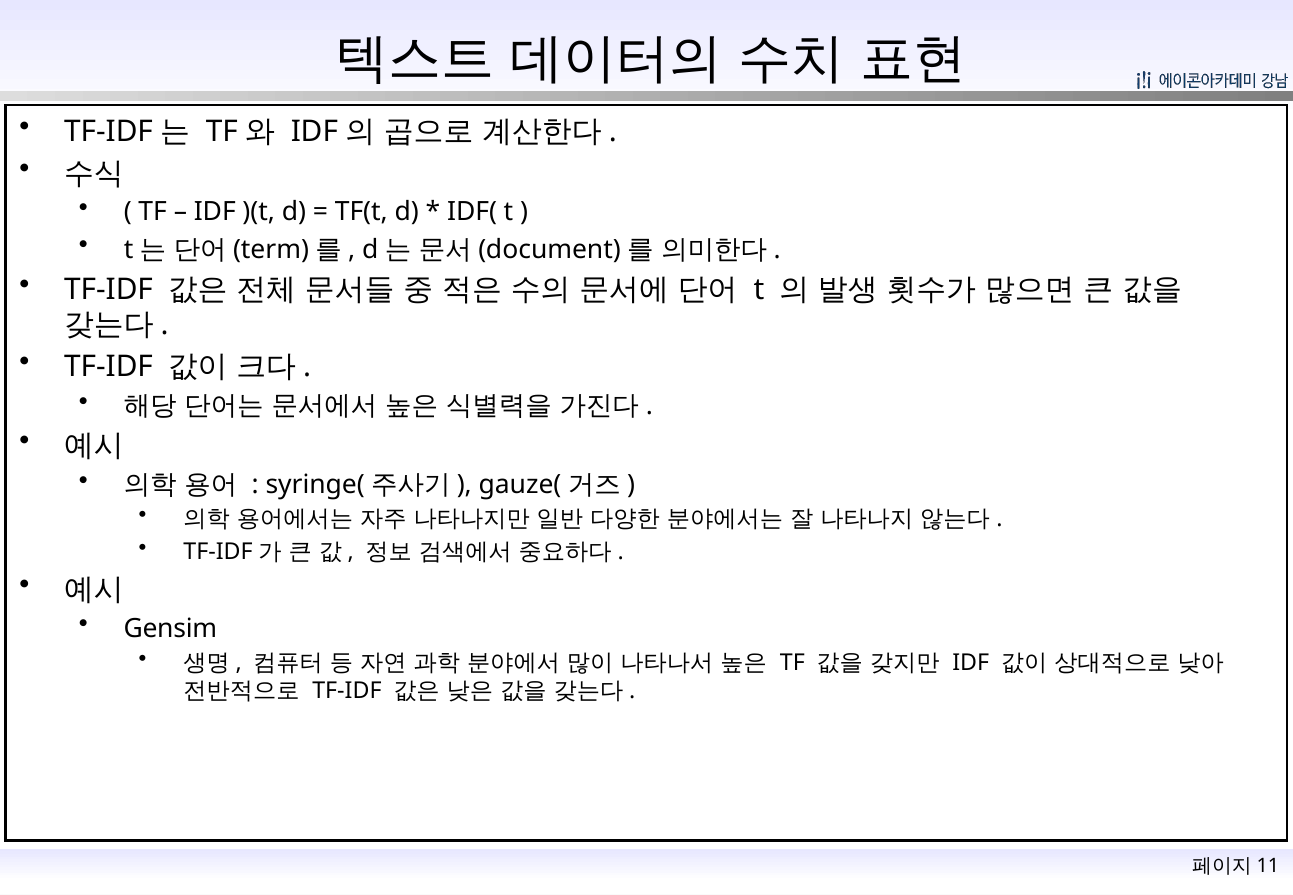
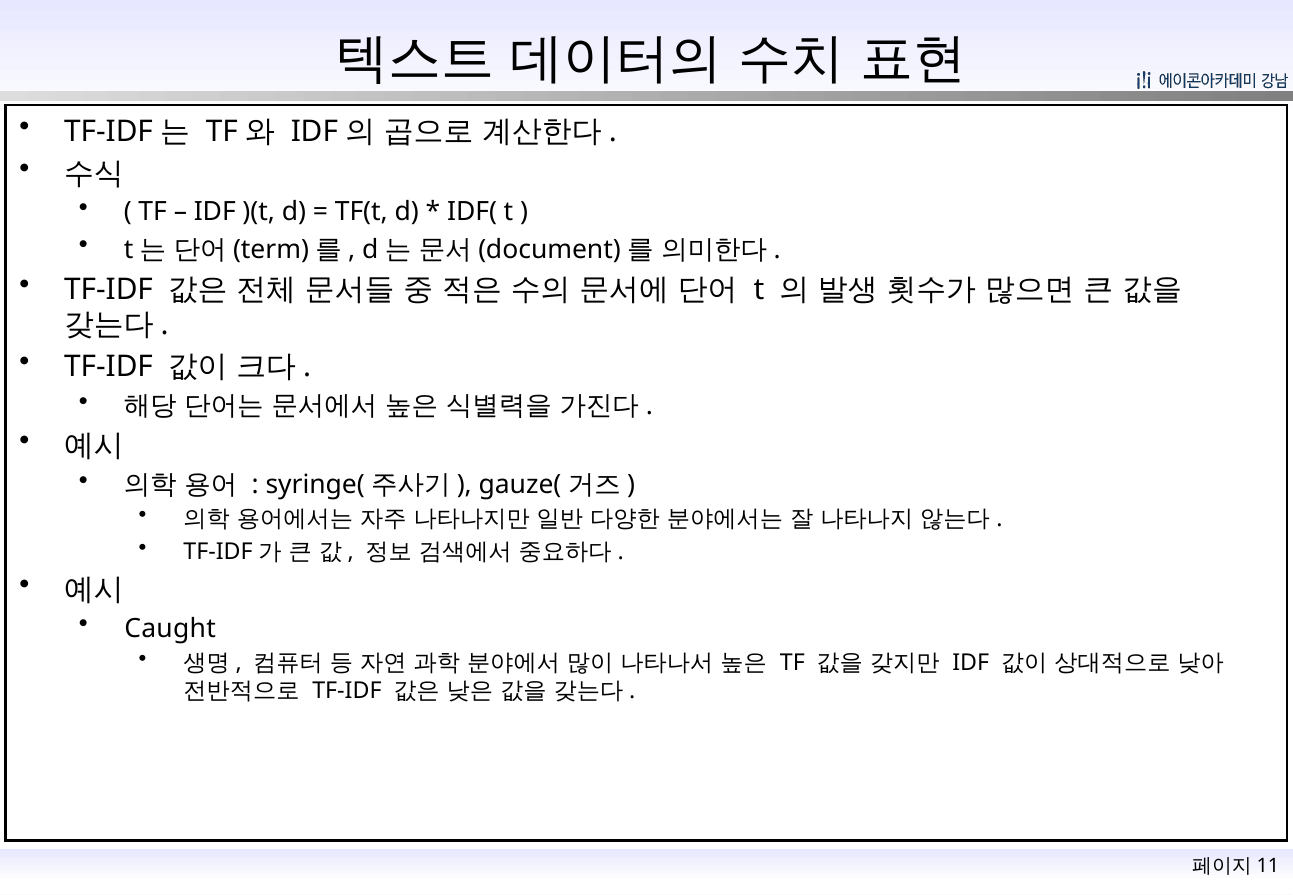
Gensim: Gensim -> Caught
